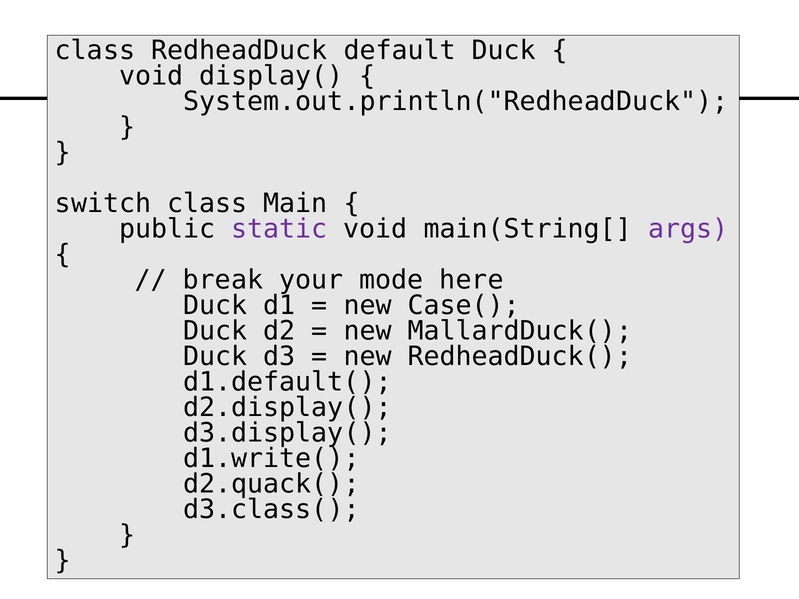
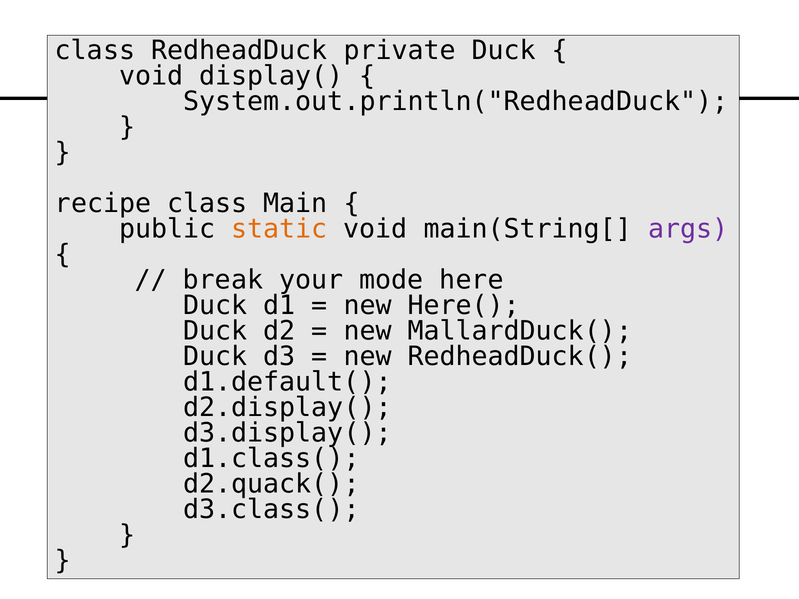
default: default -> private
switch: switch -> recipe
static colour: purple -> orange
Case(: Case( -> Here(
d1.write(: d1.write( -> d1.class(
